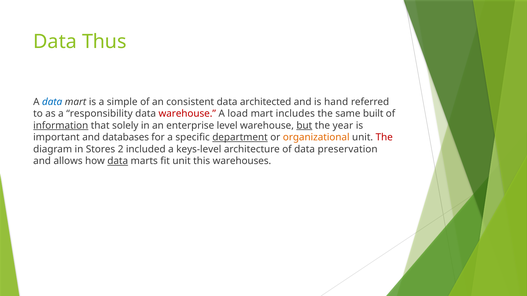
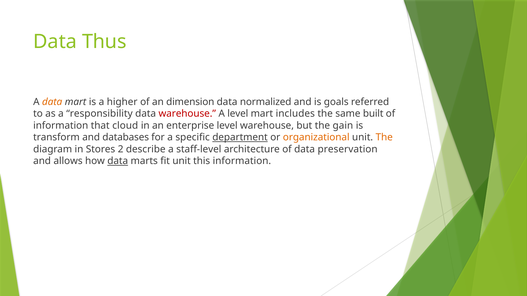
data at (52, 102) colour: blue -> orange
simple: simple -> higher
consistent: consistent -> dimension
architected: architected -> normalized
hand: hand -> goals
A load: load -> level
information at (61, 126) underline: present -> none
solely: solely -> cloud
but underline: present -> none
year: year -> gain
important: important -> transform
The at (384, 138) colour: red -> orange
included: included -> describe
keys-level: keys-level -> staff-level
this warehouses: warehouses -> information
